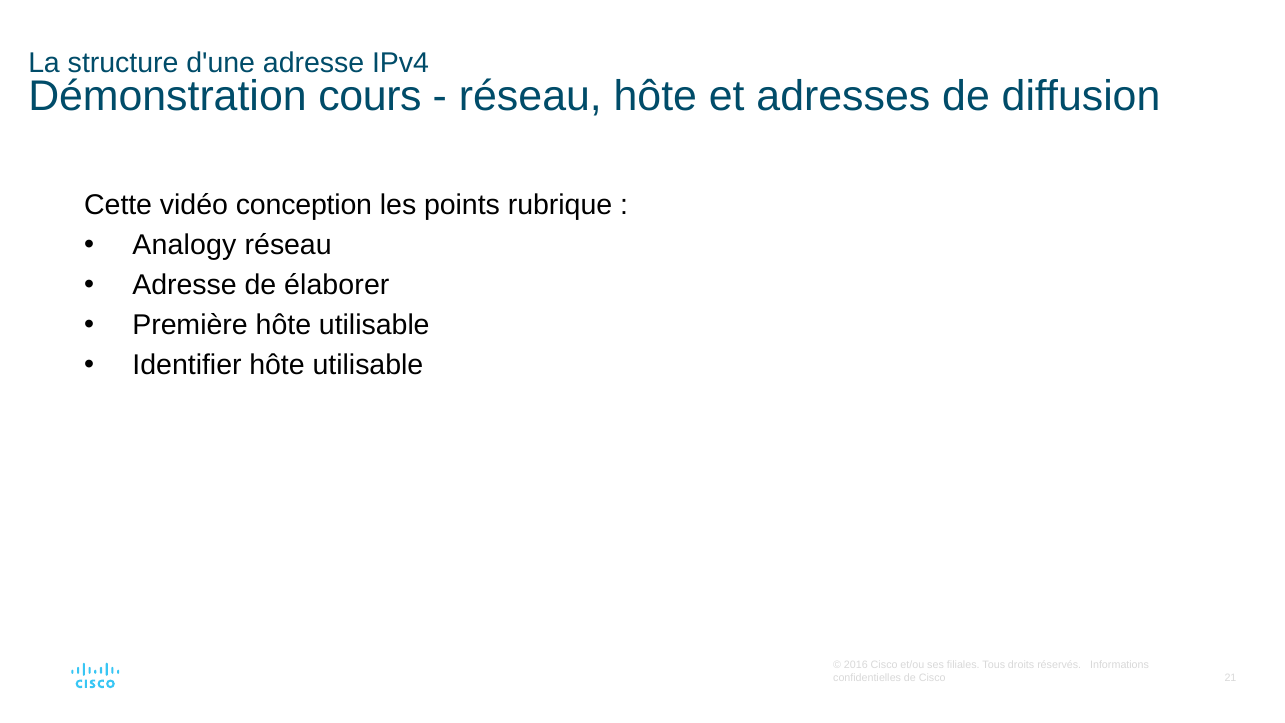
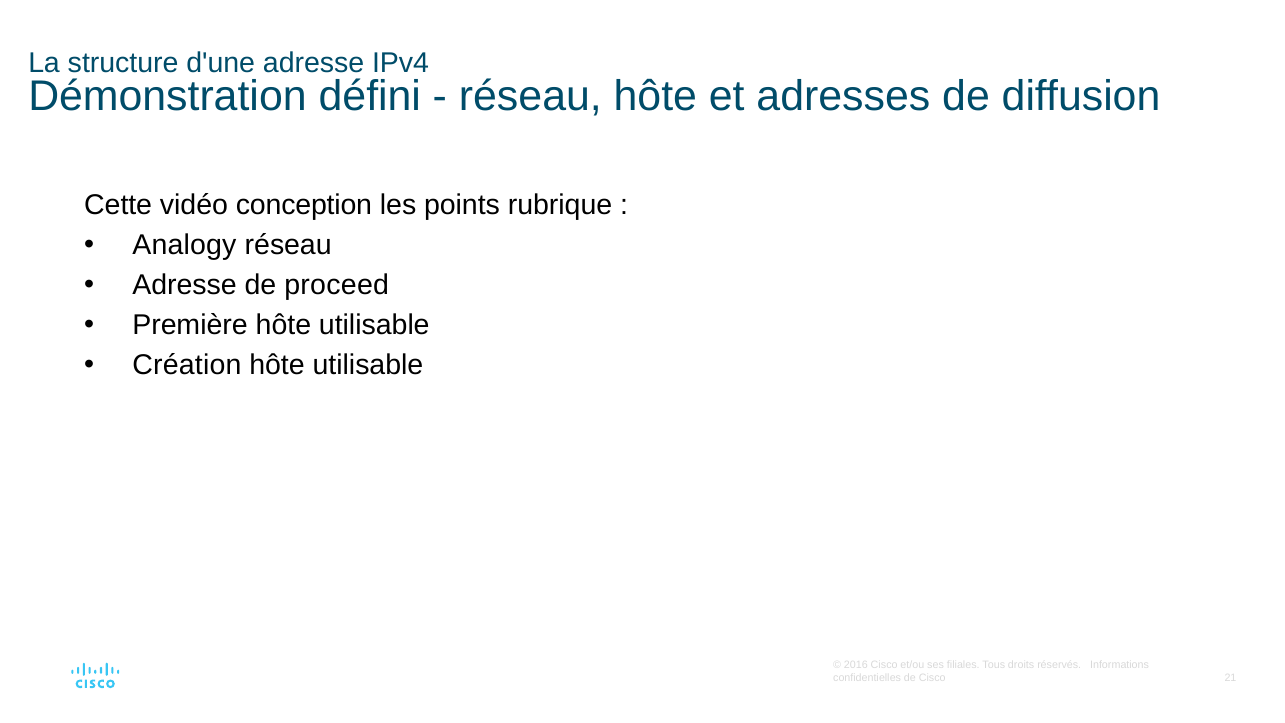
cours: cours -> défini
élaborer: élaborer -> proceed
Identifier: Identifier -> Création
